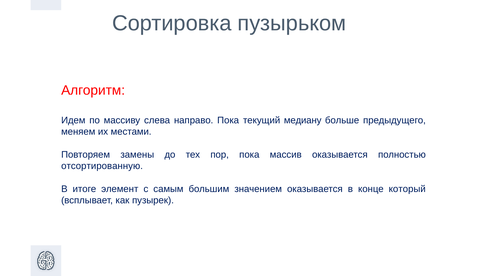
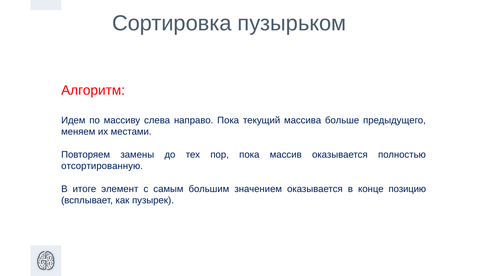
медиану: медиану -> массива
который: который -> позицию
